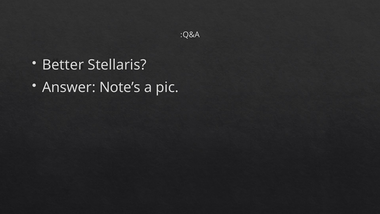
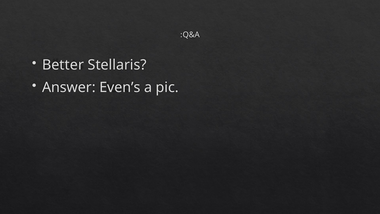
Note’s: Note’s -> Even’s
